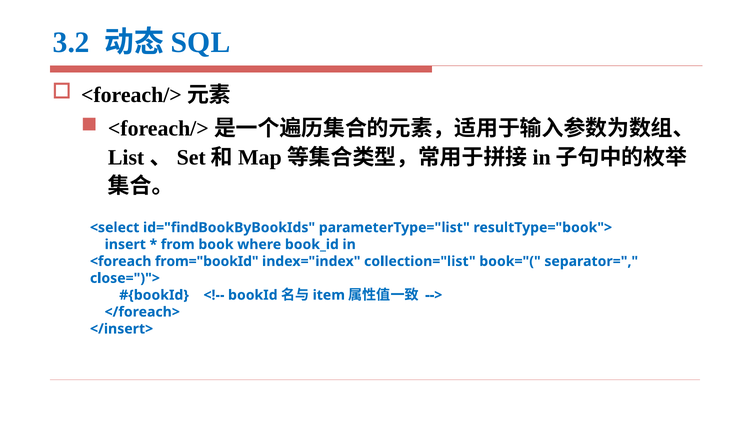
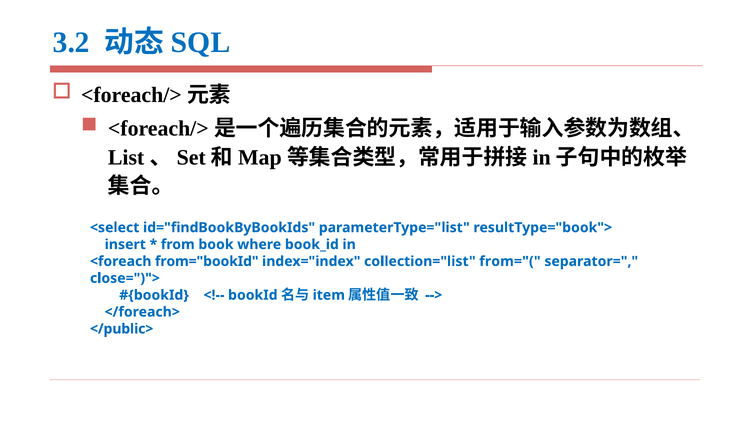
book="(: book="( -> from="(
</insert>: </insert> -> </public>
